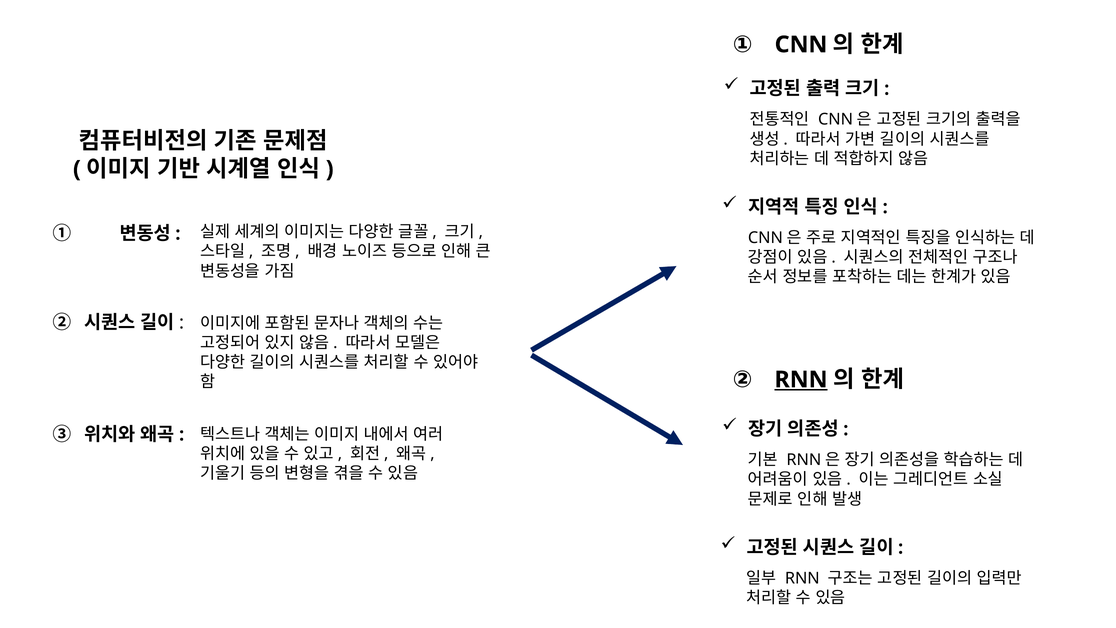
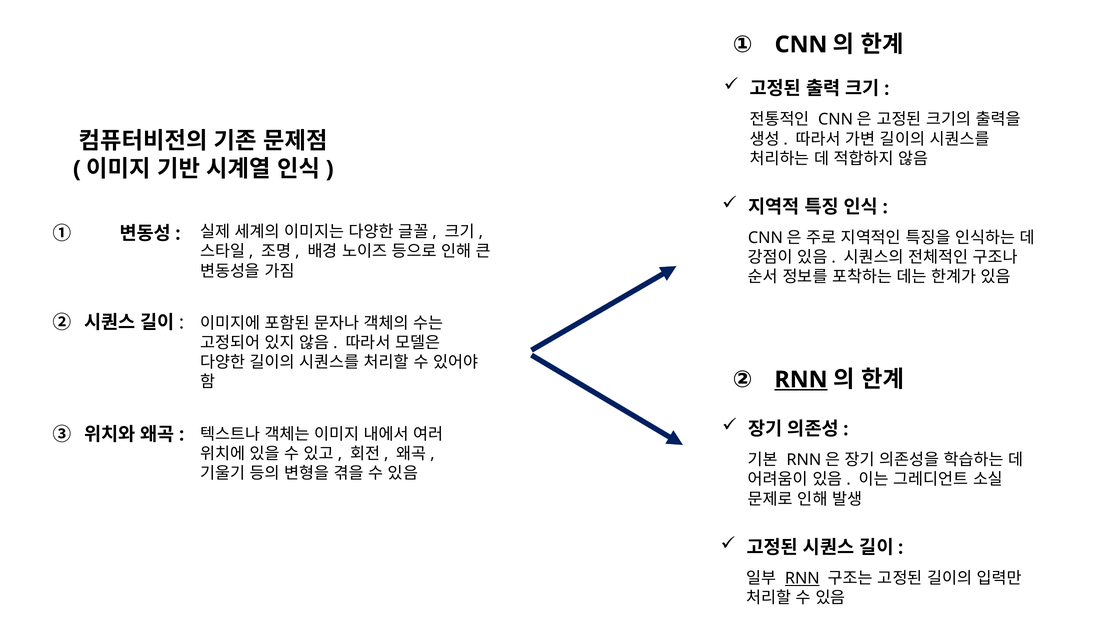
RNN at (802, 578) underline: none -> present
